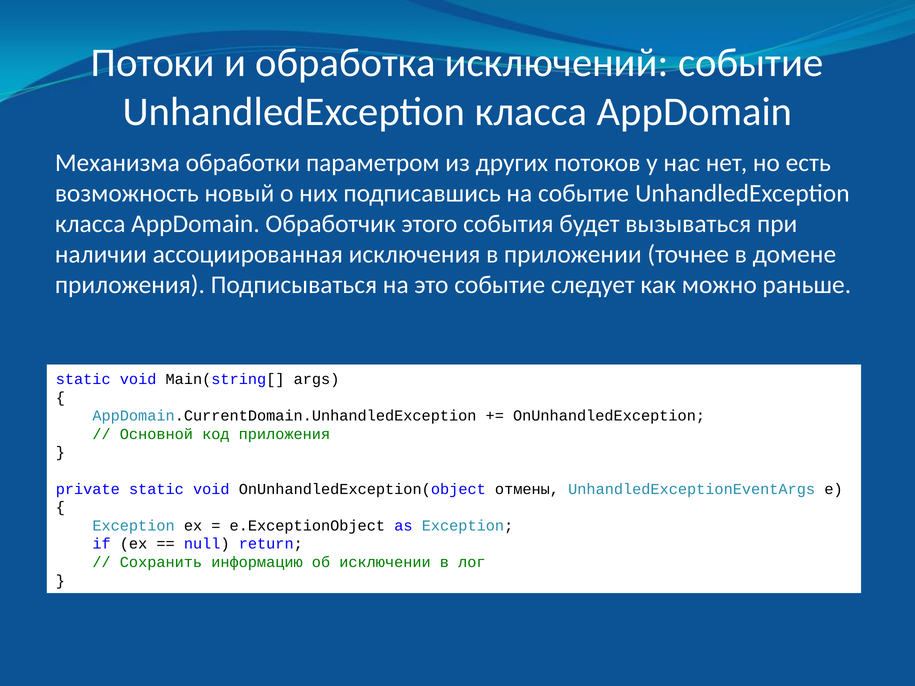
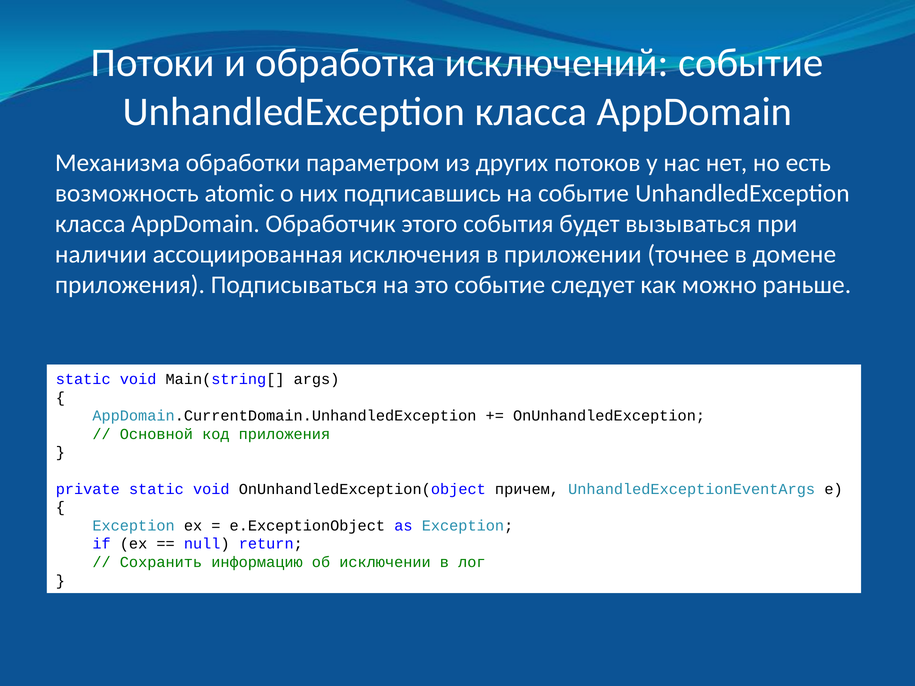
новый: новый -> atomic
отмены: отмены -> причем
